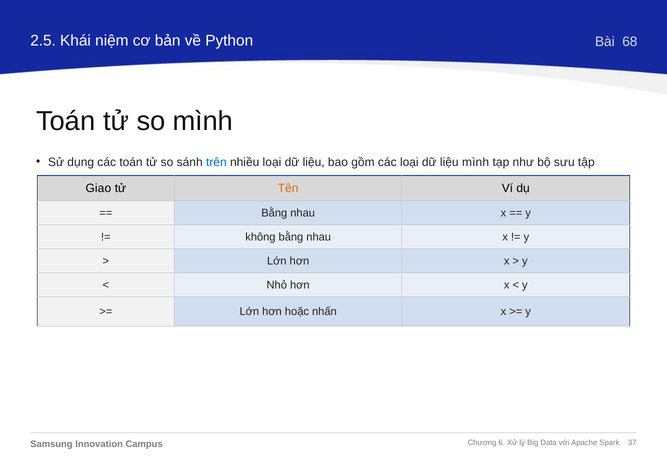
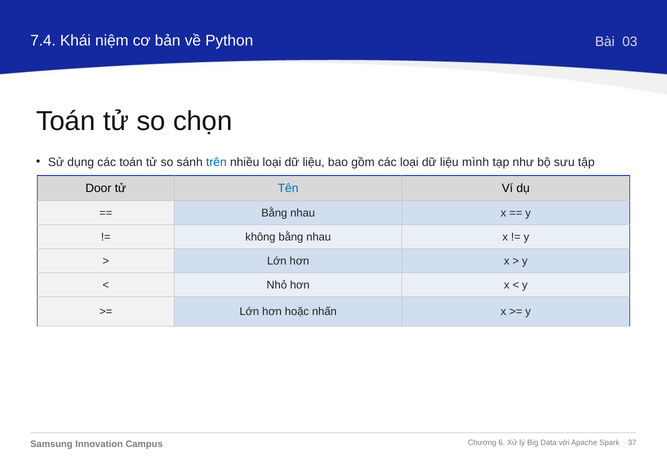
2.5: 2.5 -> 7.4
68: 68 -> 03
so mình: mình -> chọn
Giao: Giao -> Door
Tên colour: orange -> blue
